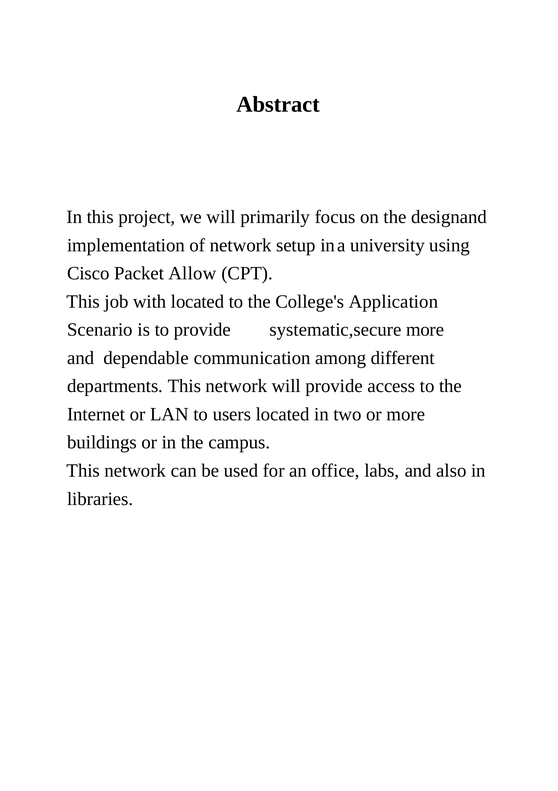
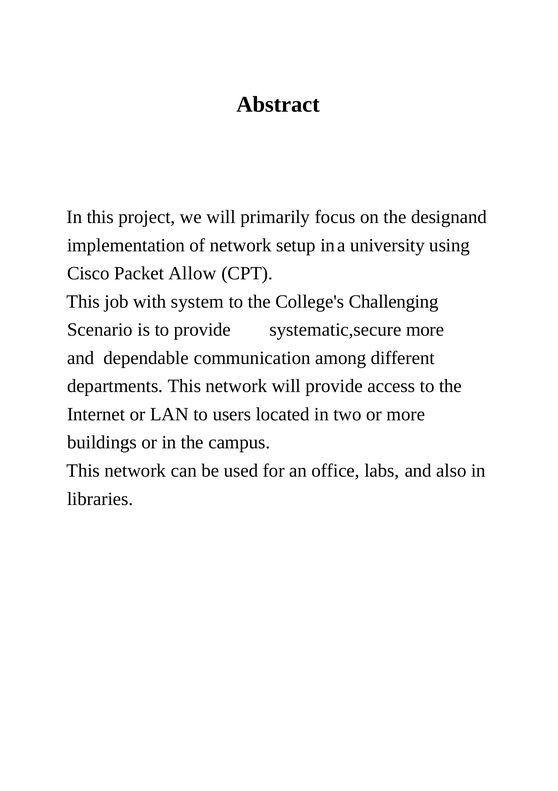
with located: located -> system
Application: Application -> Challenging
